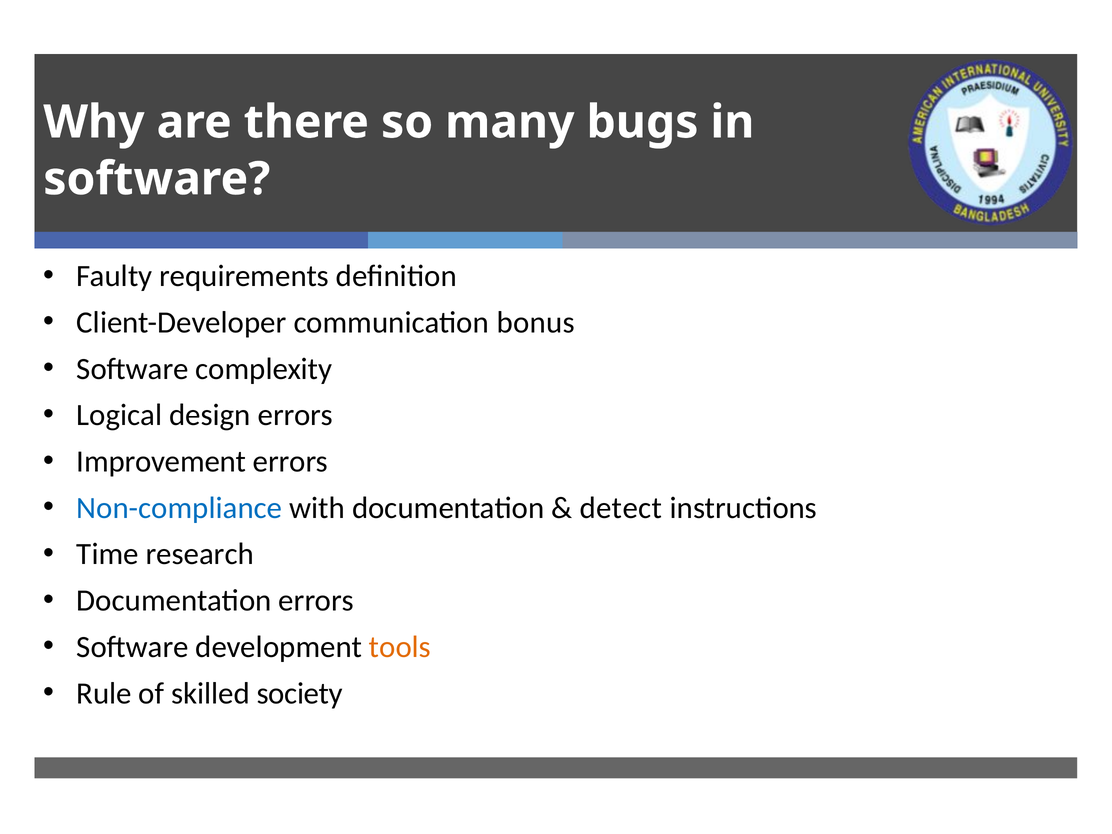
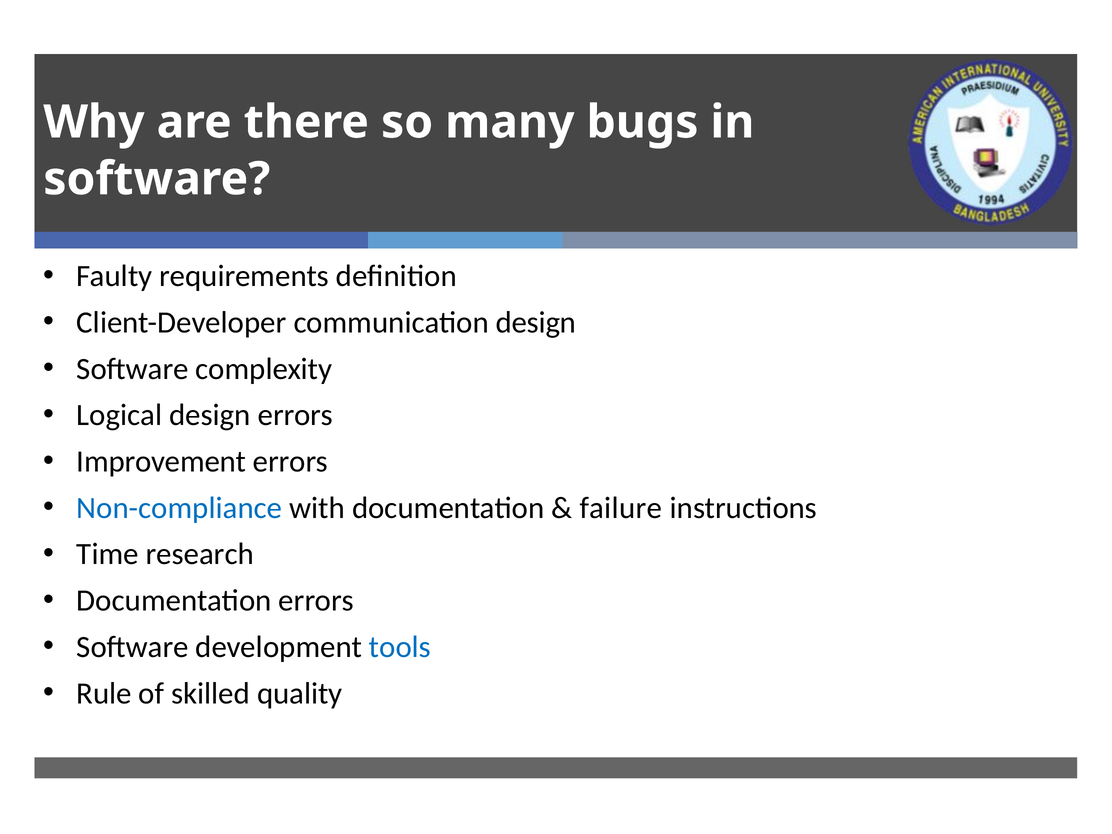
communication bonus: bonus -> design
detect: detect -> failure
tools colour: orange -> blue
society: society -> quality
